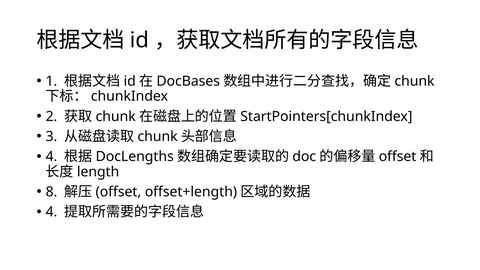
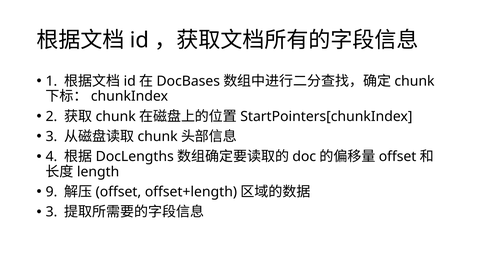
8: 8 -> 9
4 at (51, 212): 4 -> 3
